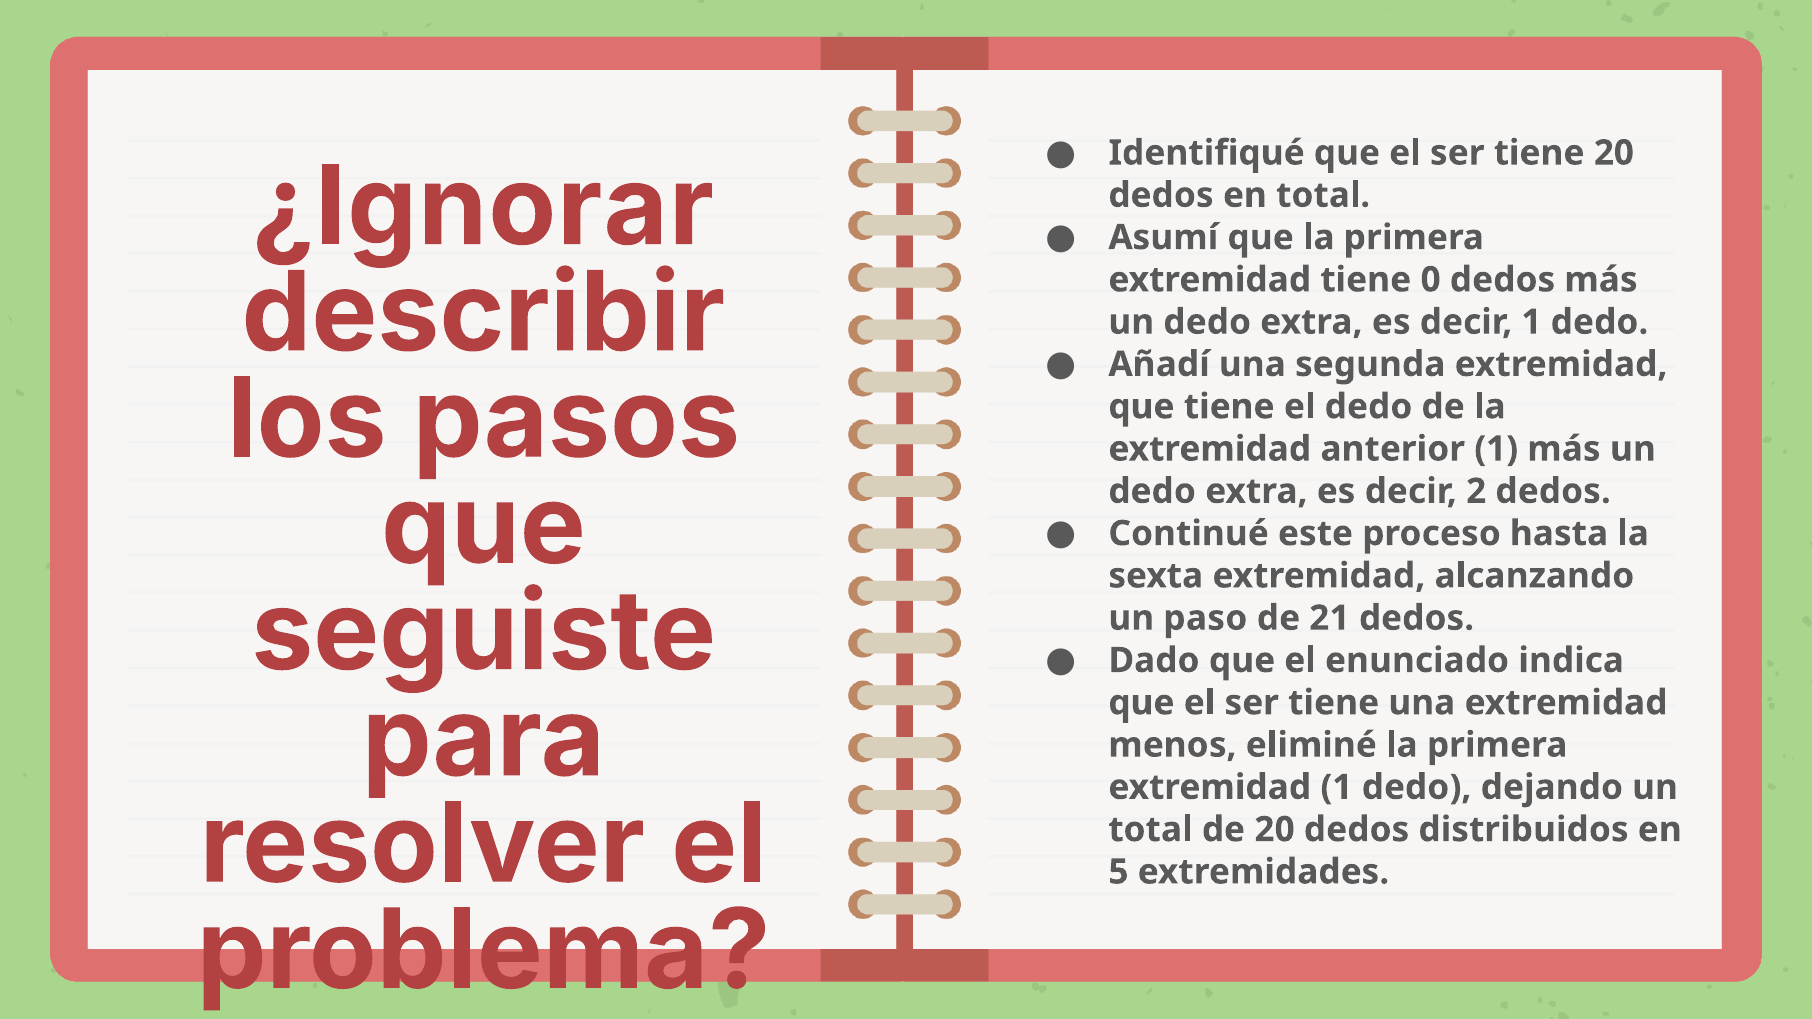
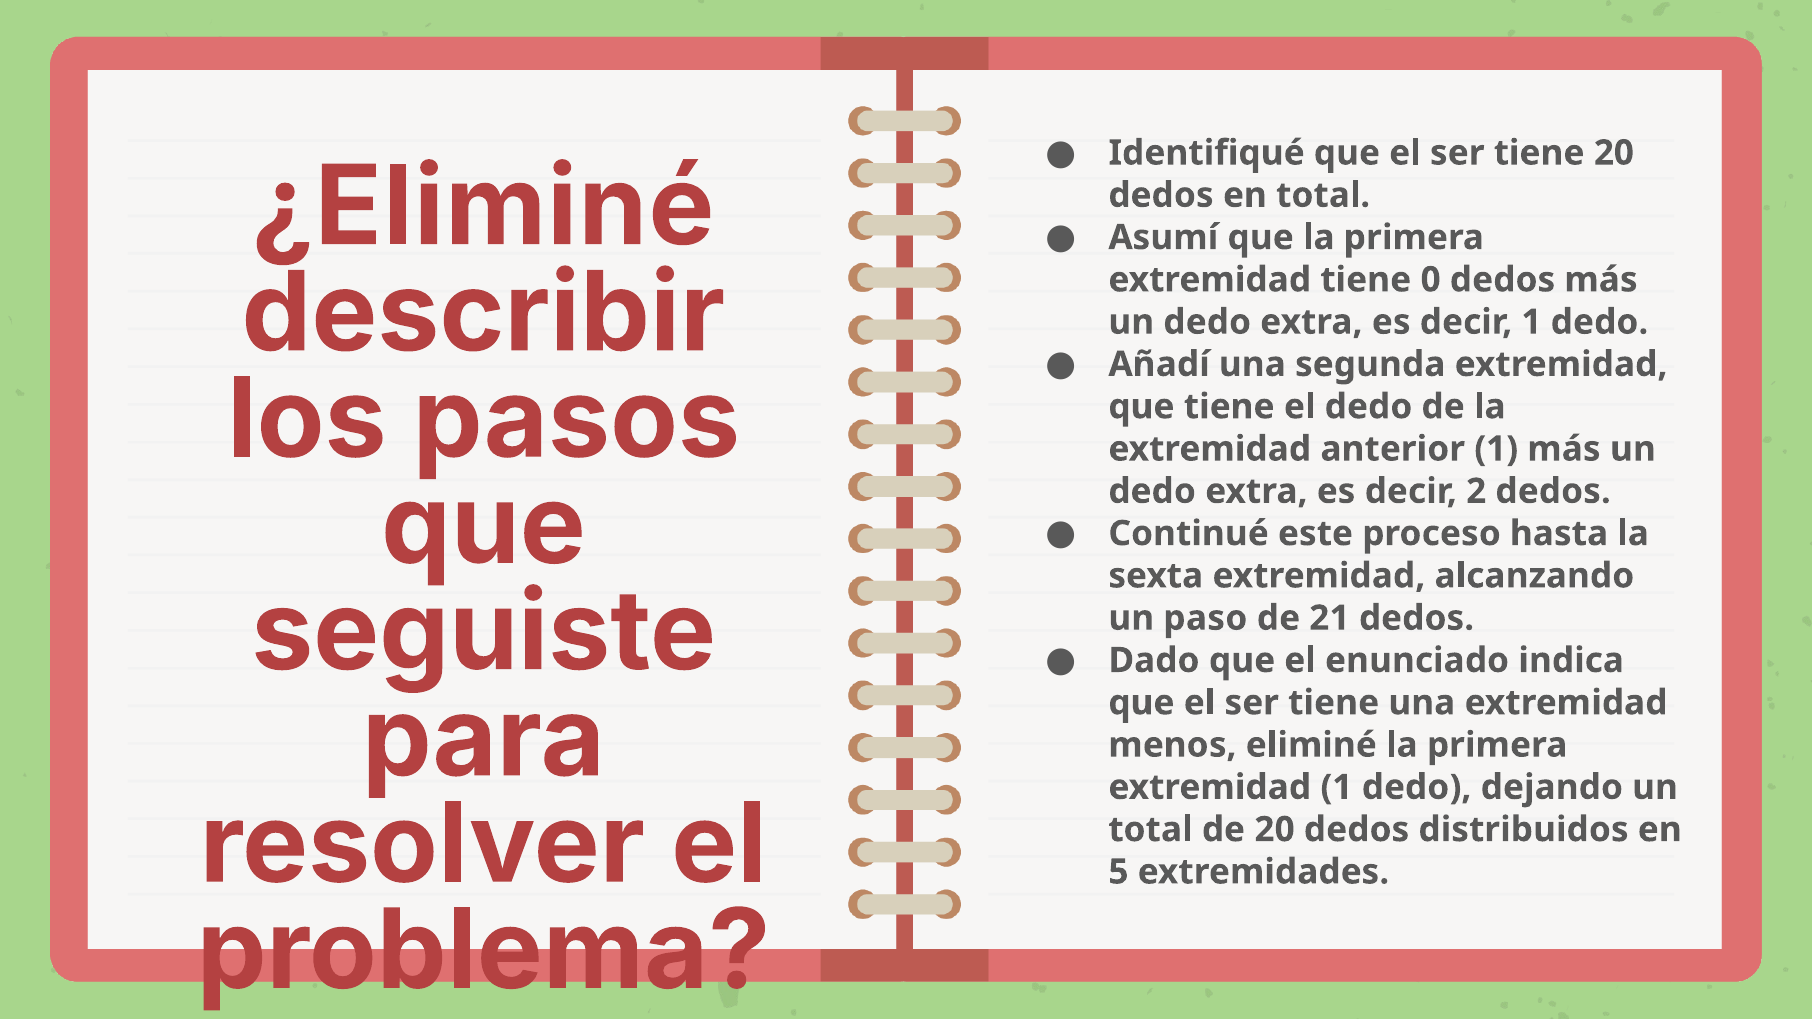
¿Ignorar: ¿Ignorar -> ¿Eliminé
